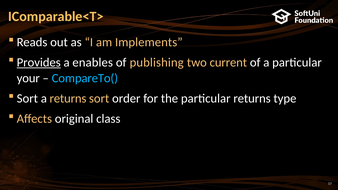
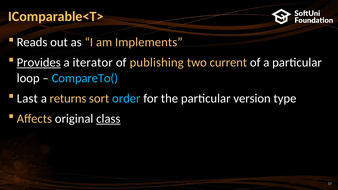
enables: enables -> iterator
your: your -> loop
Sort at (27, 99): Sort -> Last
order colour: white -> light blue
particular returns: returns -> version
class underline: none -> present
